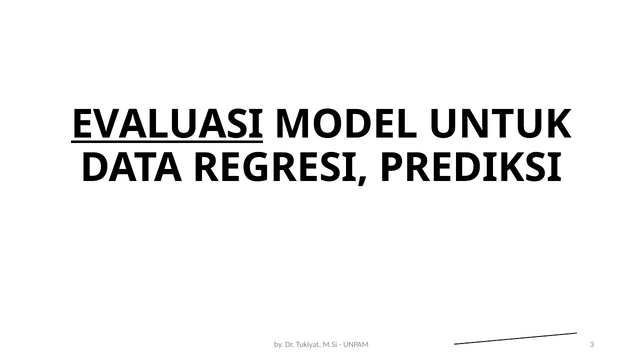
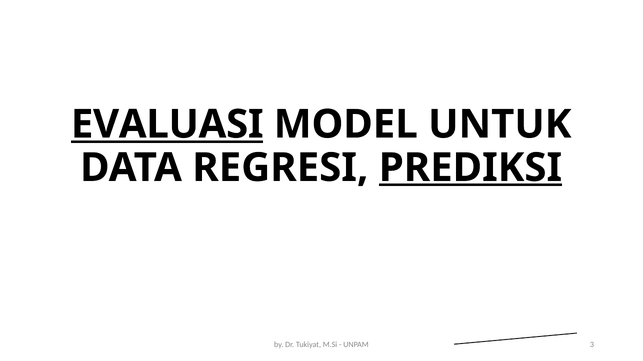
PREDIKSI underline: none -> present
